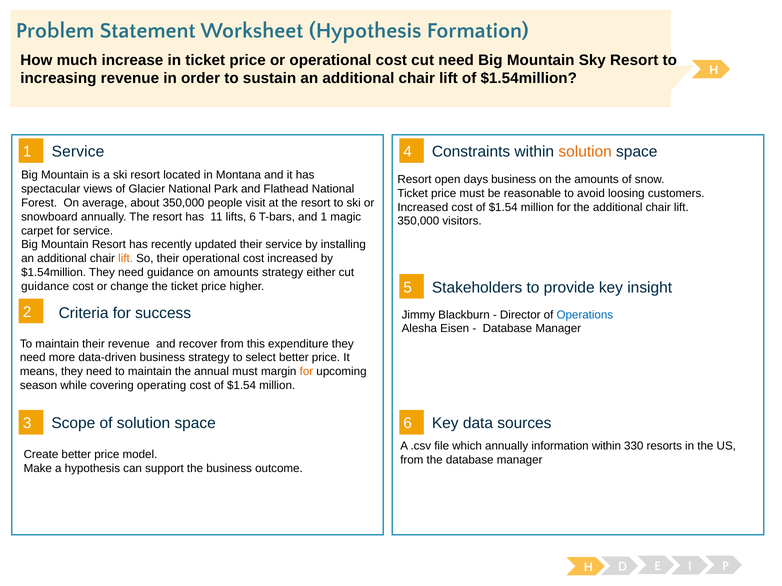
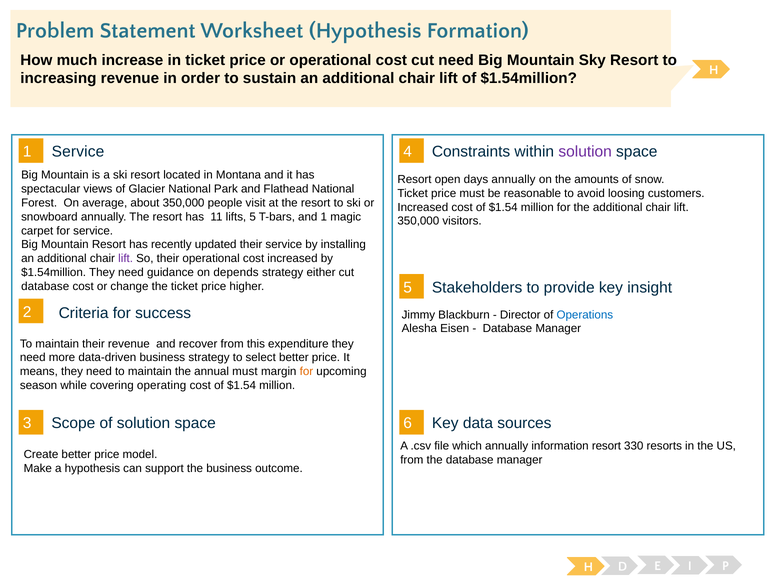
solution at (585, 152) colour: orange -> purple
days business: business -> annually
lifts 6: 6 -> 5
lift at (126, 259) colour: orange -> purple
on amounts: amounts -> depends
guidance at (45, 287): guidance -> database
information within: within -> resort
